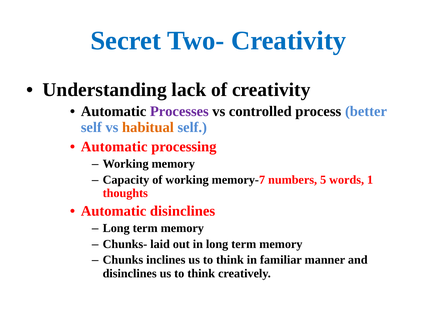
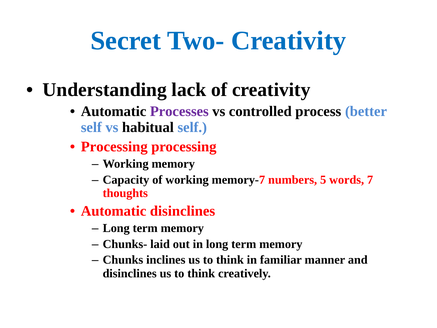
habitual colour: orange -> black
Automatic at (114, 146): Automatic -> Processing
1: 1 -> 7
